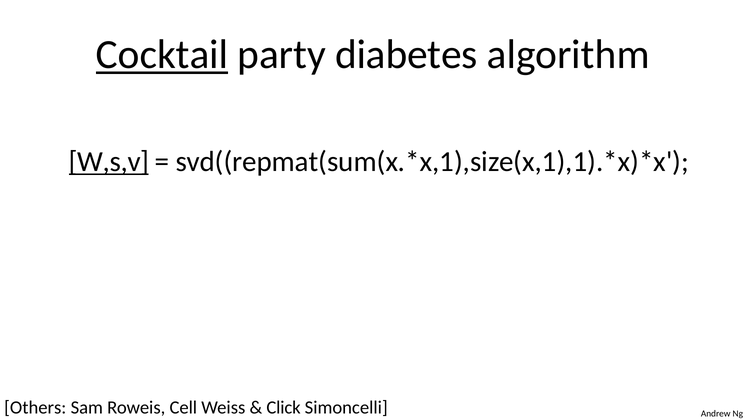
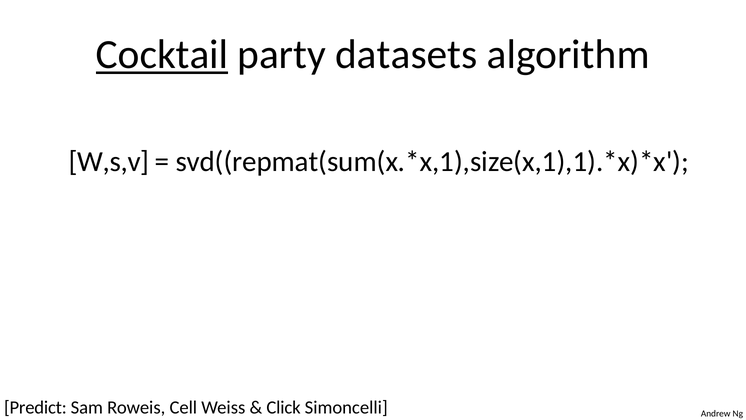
diabetes: diabetes -> datasets
W,s,v underline: present -> none
Others: Others -> Predict
